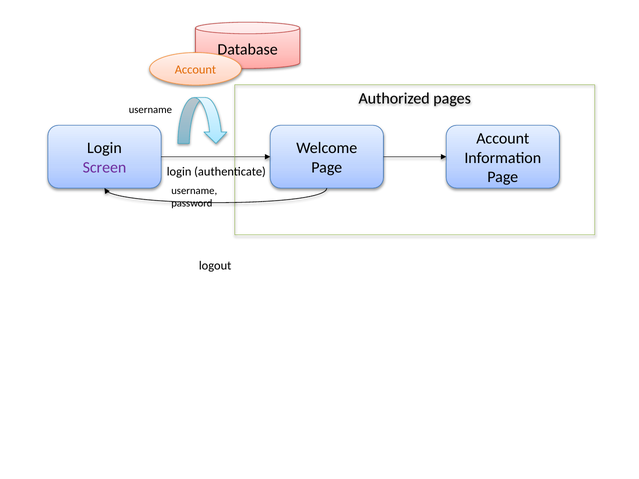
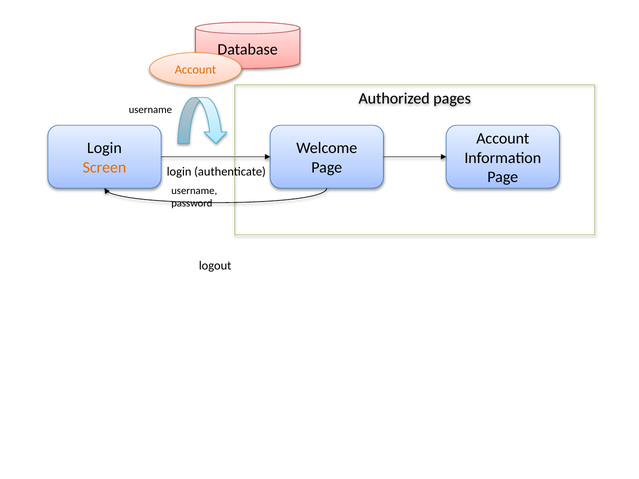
Screen colour: purple -> orange
